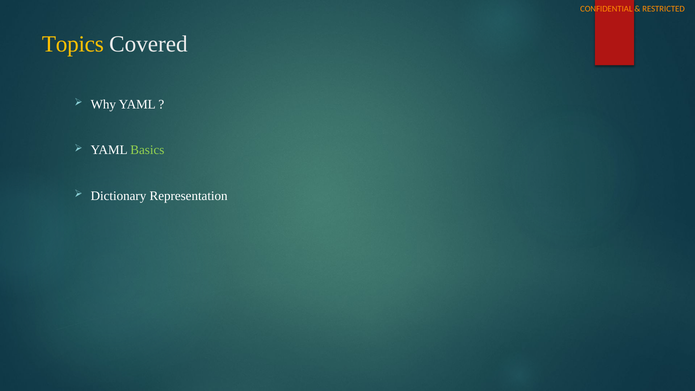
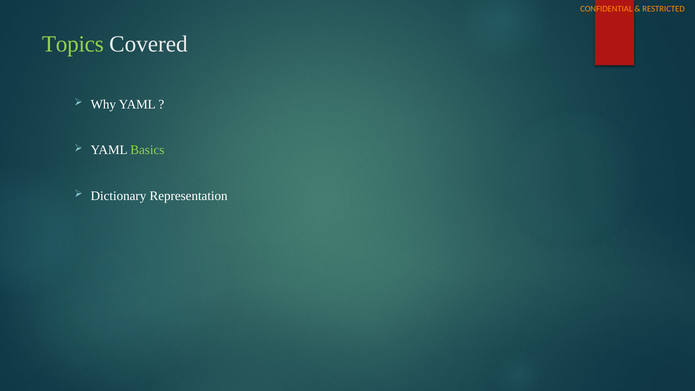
Topics colour: yellow -> light green
